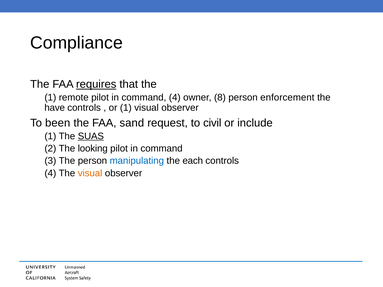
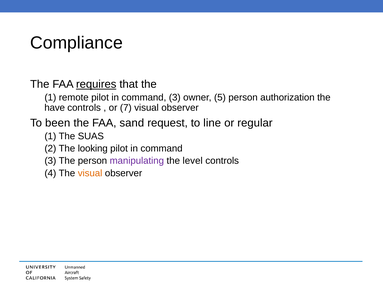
4 at (175, 98): 4 -> 3
8: 8 -> 5
enforcement: enforcement -> authorization
or 1: 1 -> 7
civil: civil -> line
include: include -> regular
SUAS underline: present -> none
manipulating colour: blue -> purple
each: each -> level
